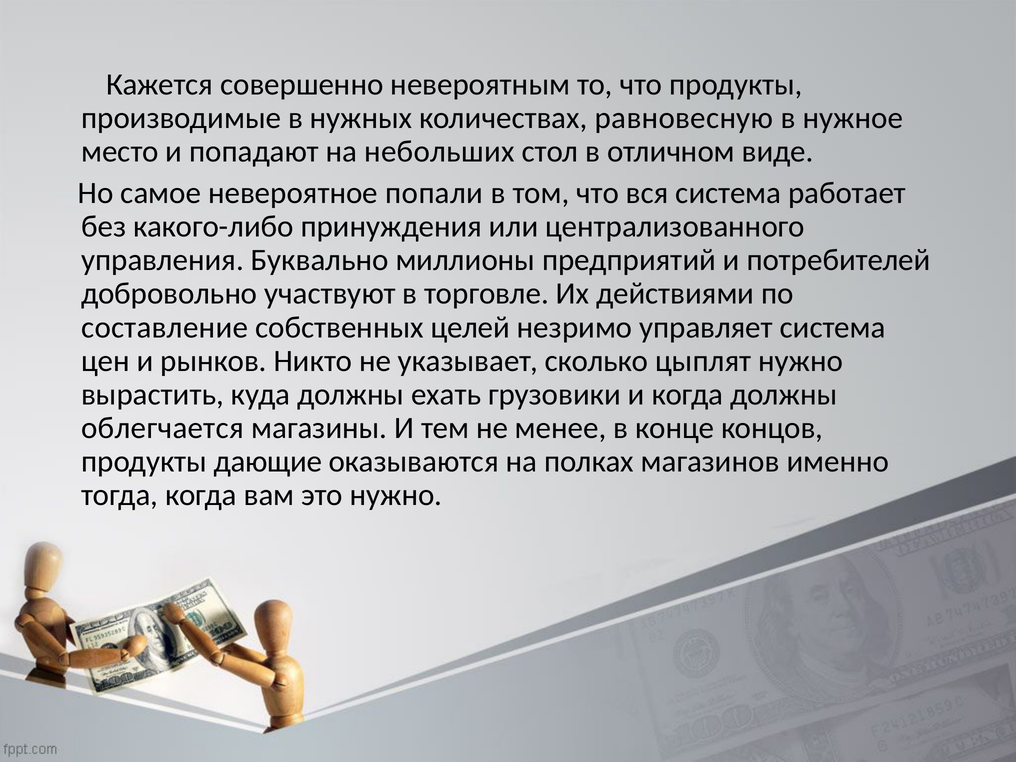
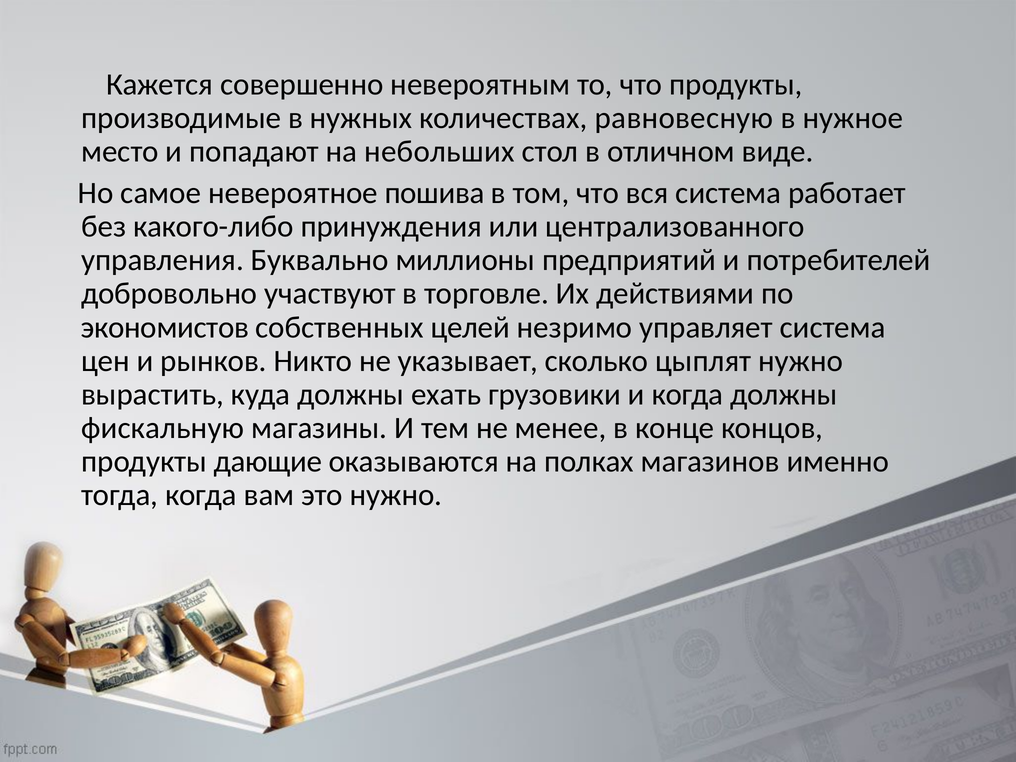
попали: попали -> пошива
составление: составление -> экономистов
облегчается: облегчается -> фискальную
